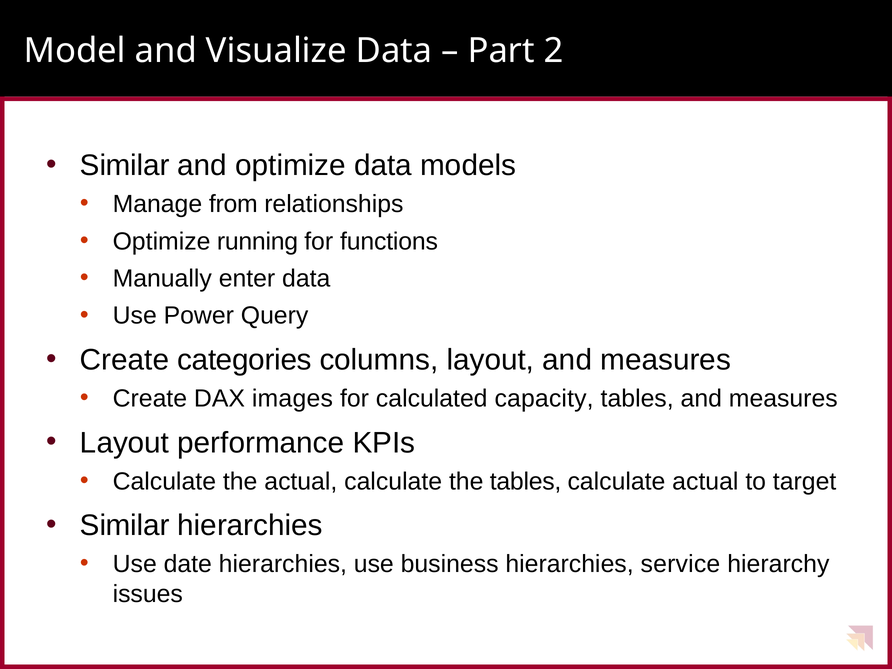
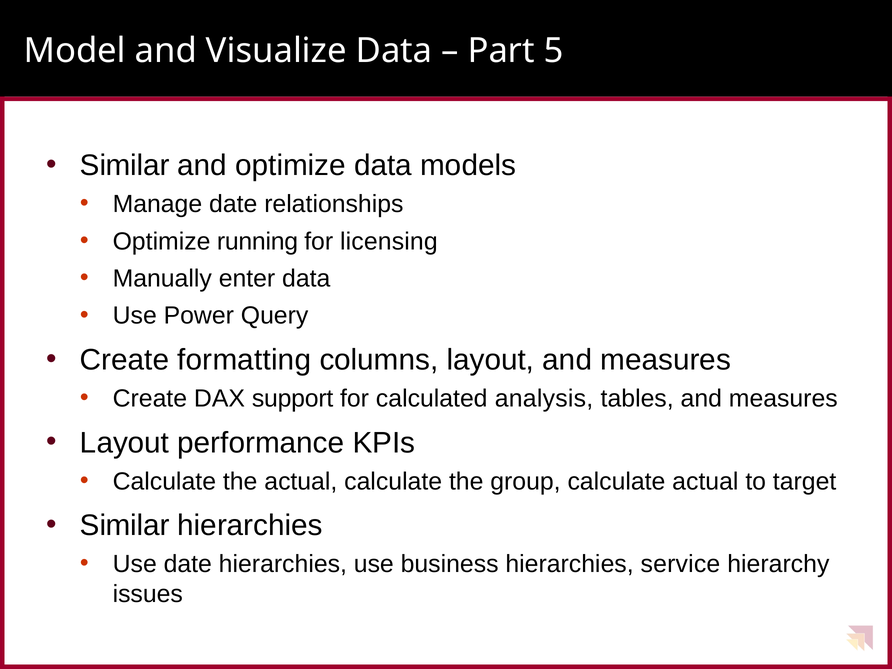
2: 2 -> 5
Manage from: from -> date
functions: functions -> licensing
categories: categories -> formatting
images: images -> support
capacity: capacity -> analysis
the tables: tables -> group
